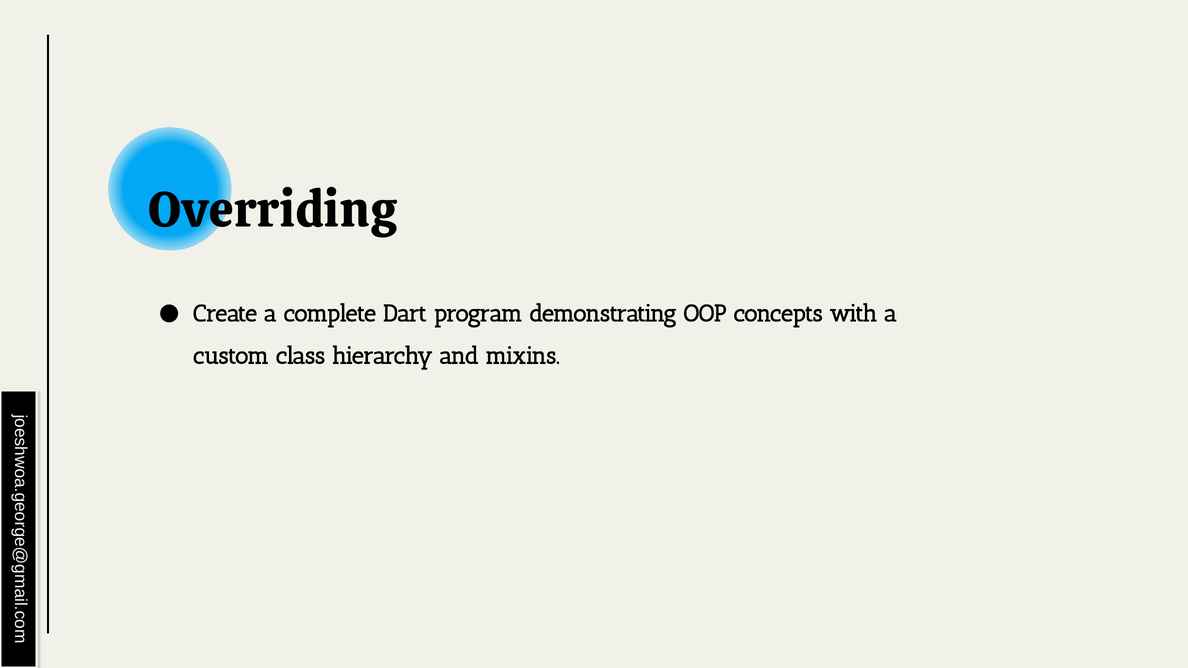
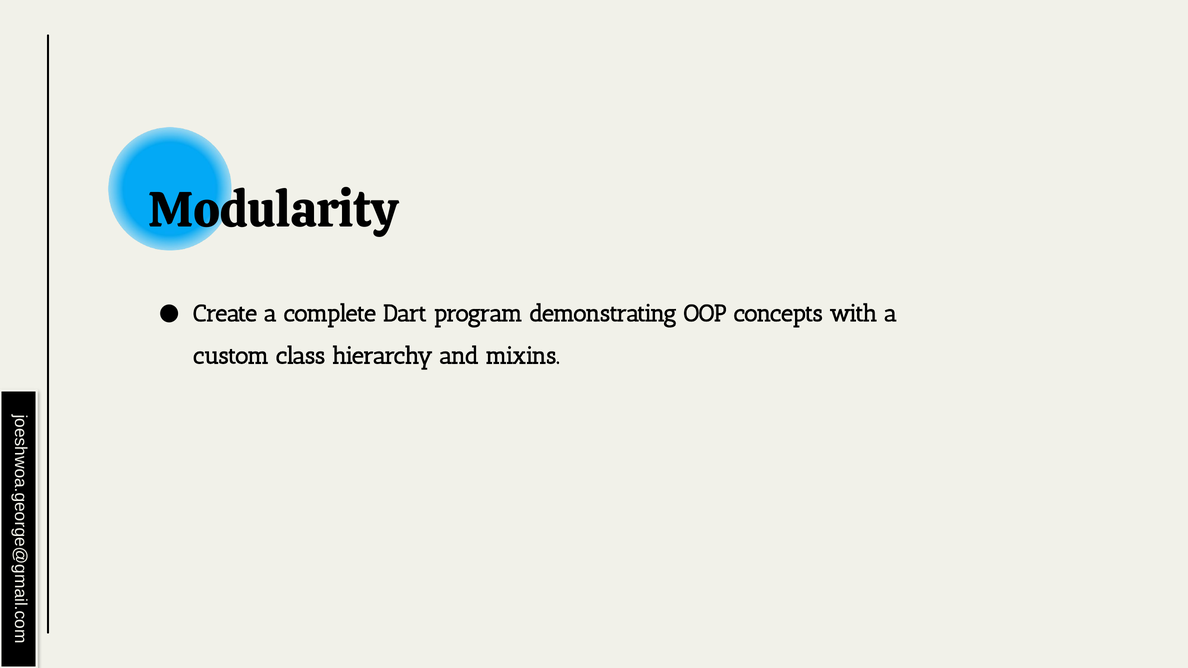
Overriding: Overriding -> Modularity
